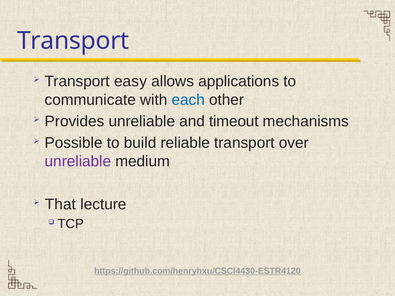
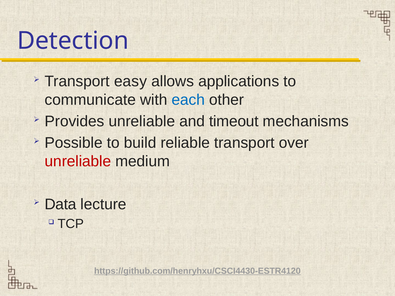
Transport at (73, 41): Transport -> Detection
unreliable at (78, 161) colour: purple -> red
That: That -> Data
